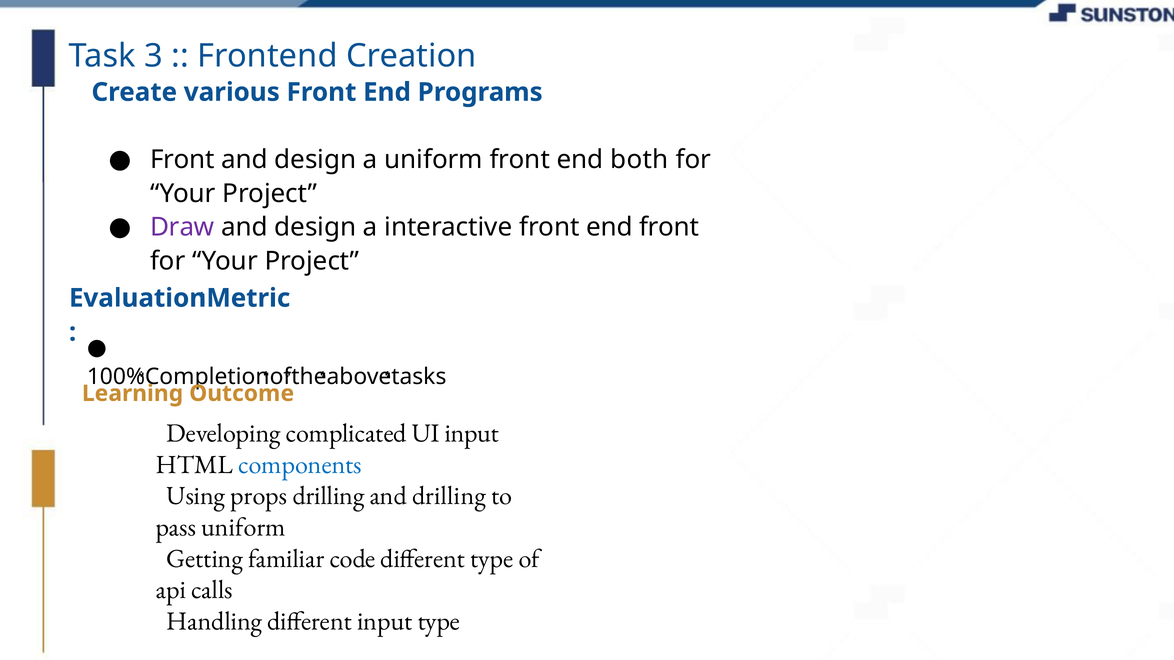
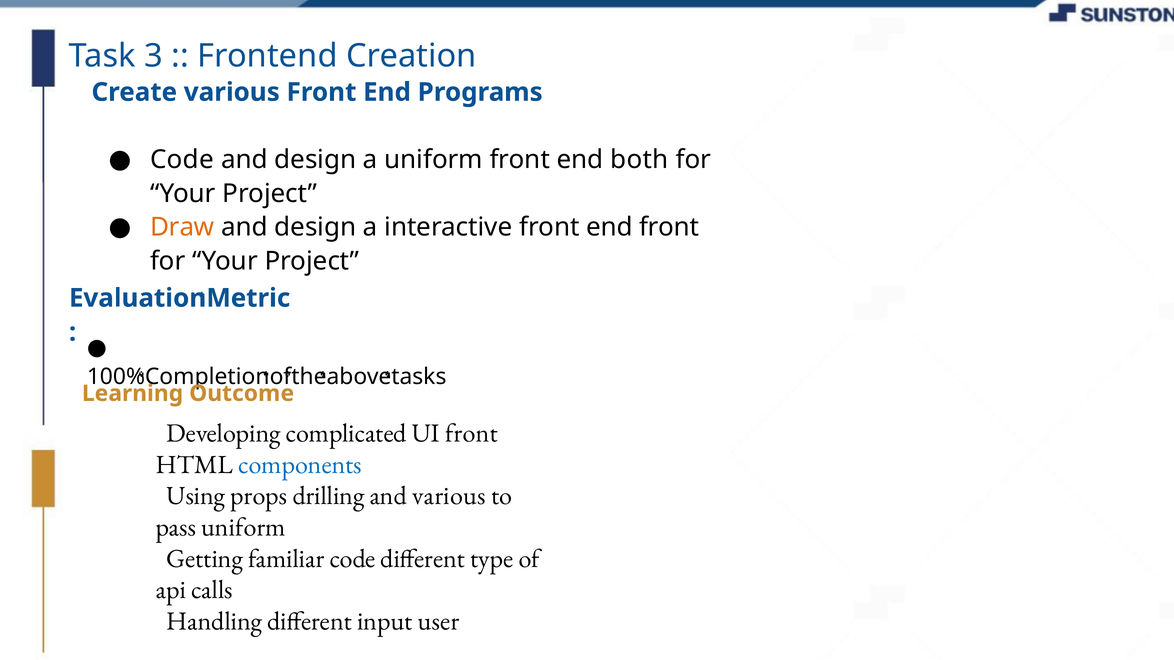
Front at (182, 160): Front -> Code
Draw colour: purple -> orange
UI input: input -> front
and drilling: drilling -> various
input type: type -> user
